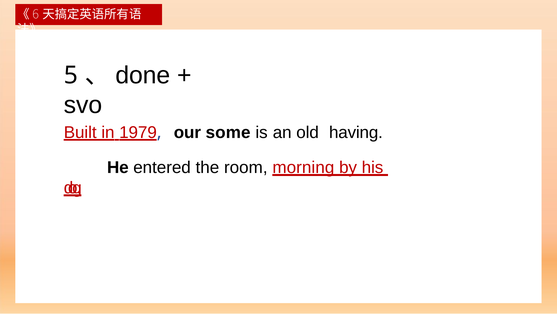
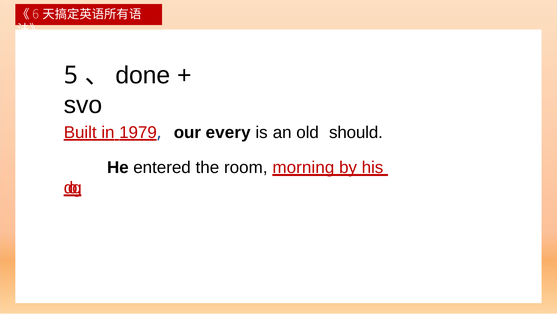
some: some -> every
having: having -> should
